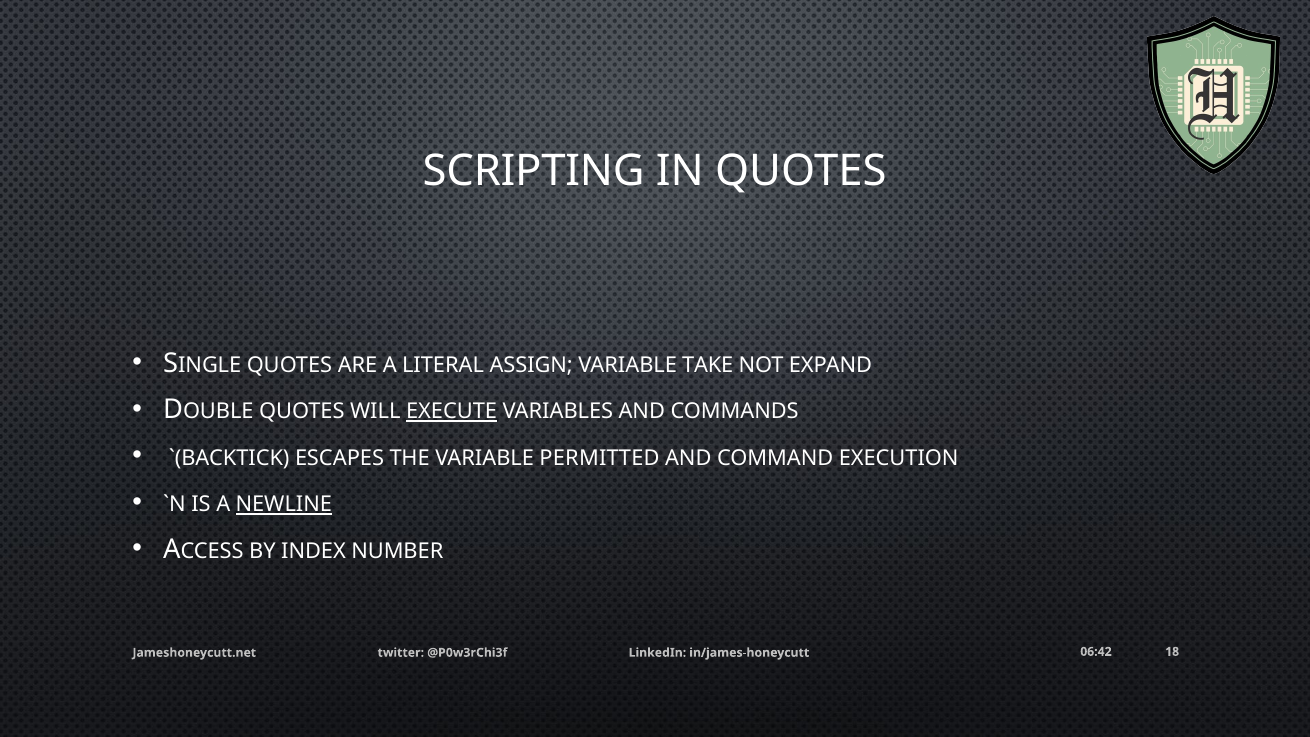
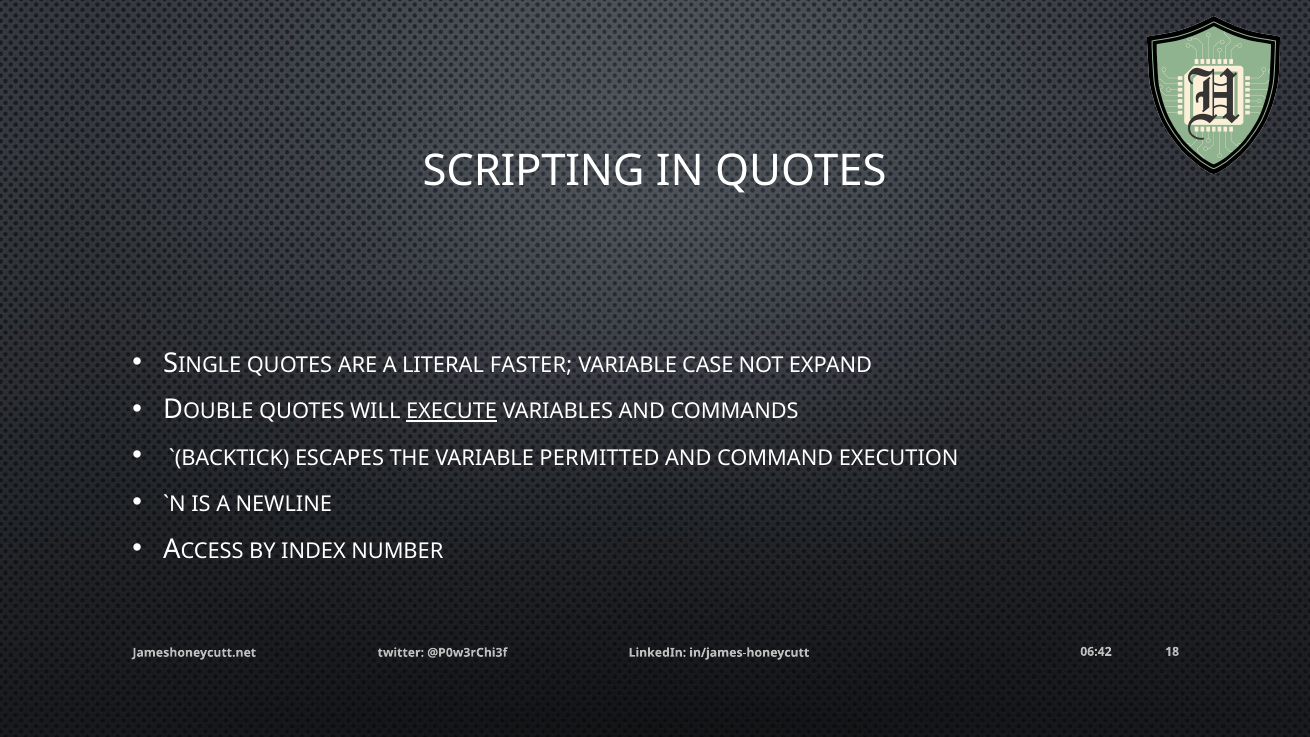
ASSIGN: ASSIGN -> FASTER
TAKE: TAKE -> CASE
NEWLINE underline: present -> none
